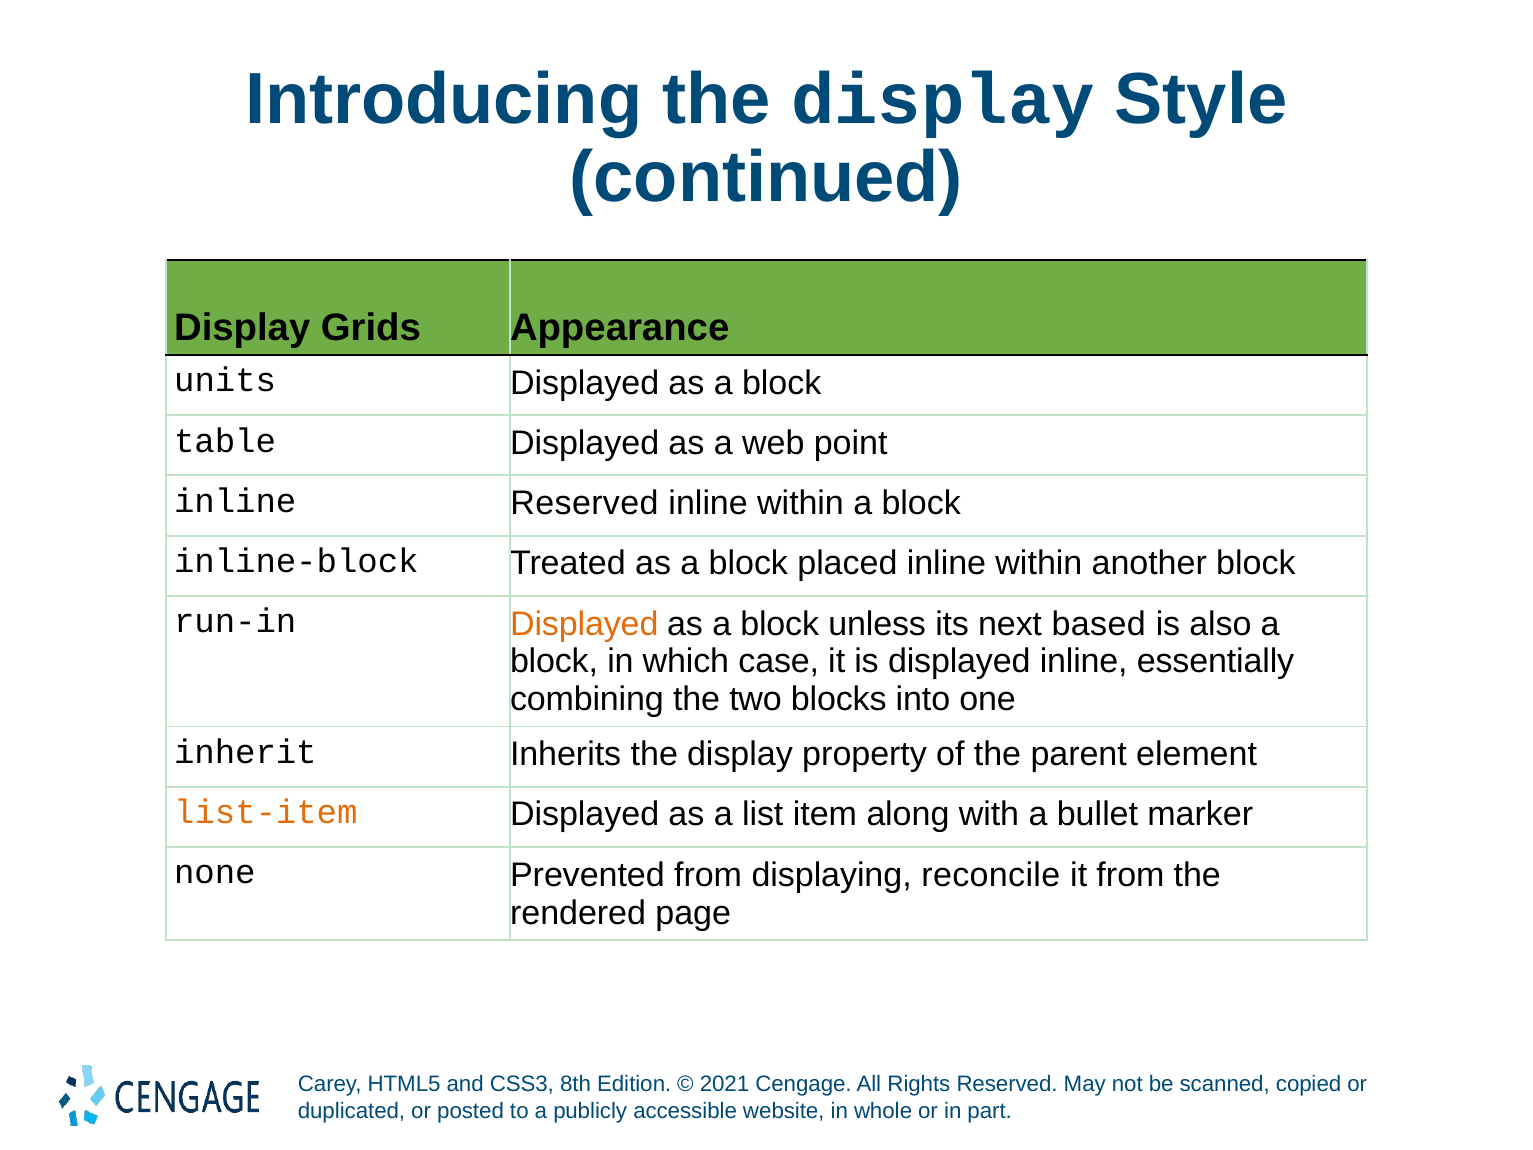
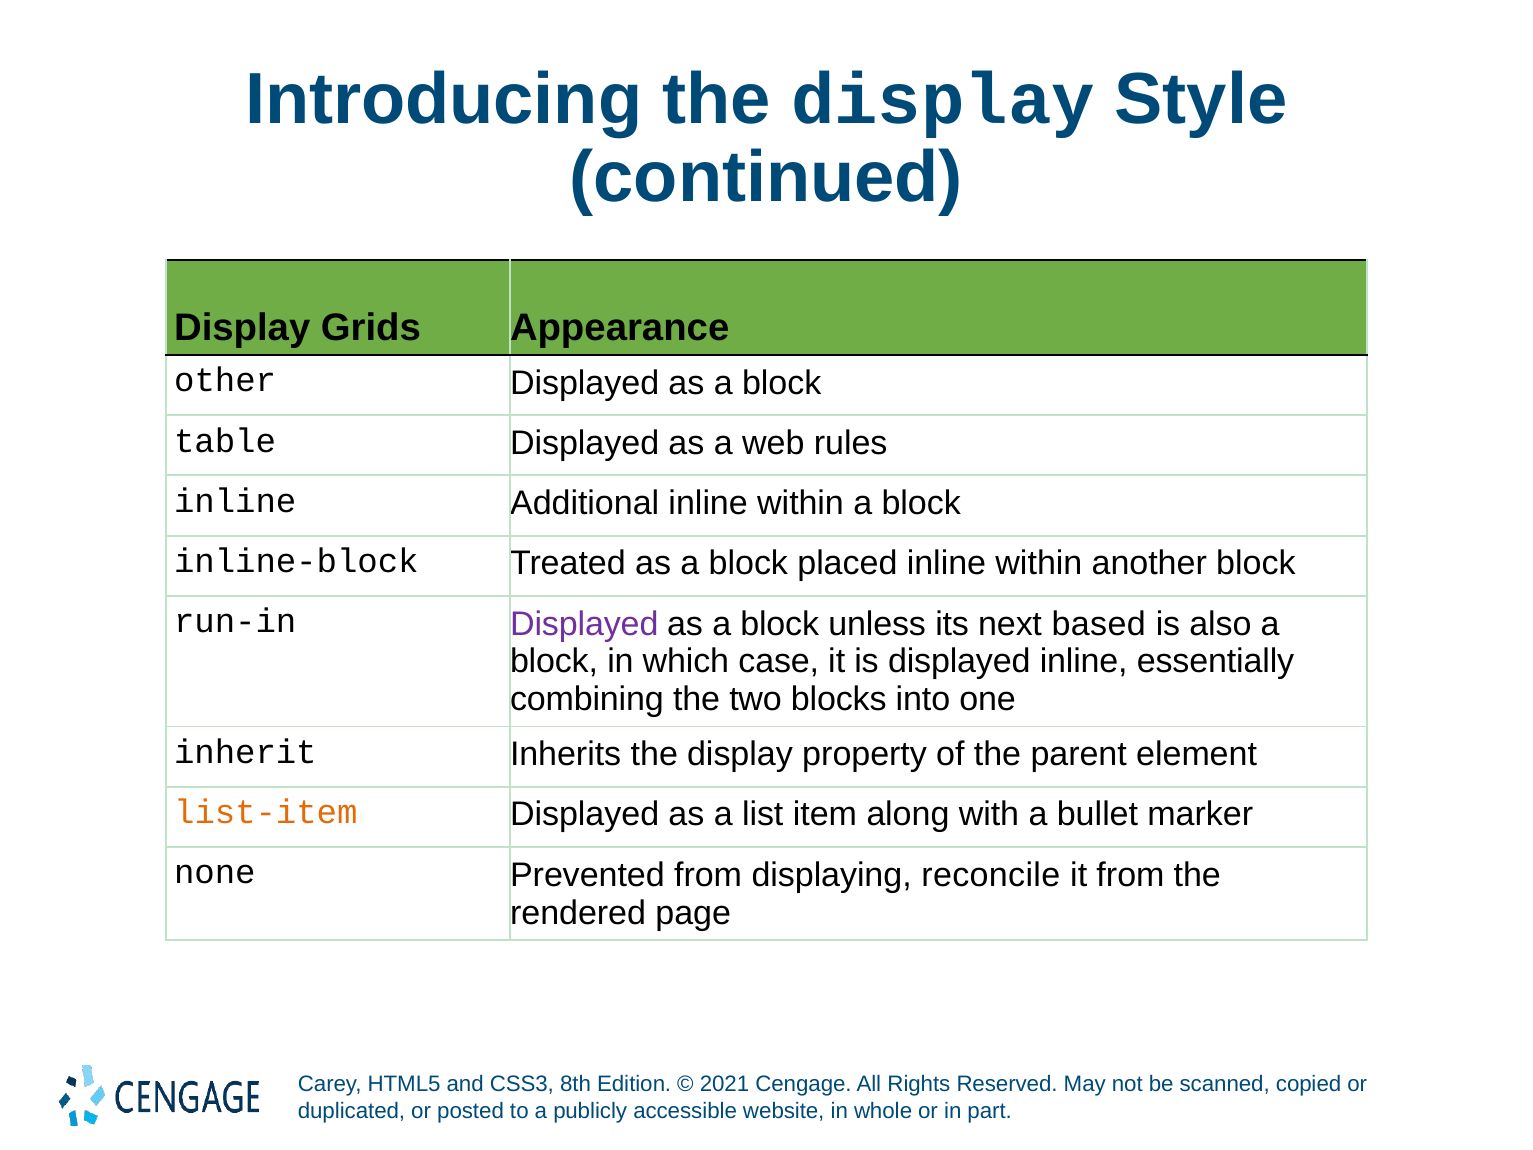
units: units -> other
point: point -> rules
inline Reserved: Reserved -> Additional
Displayed at (584, 624) colour: orange -> purple
